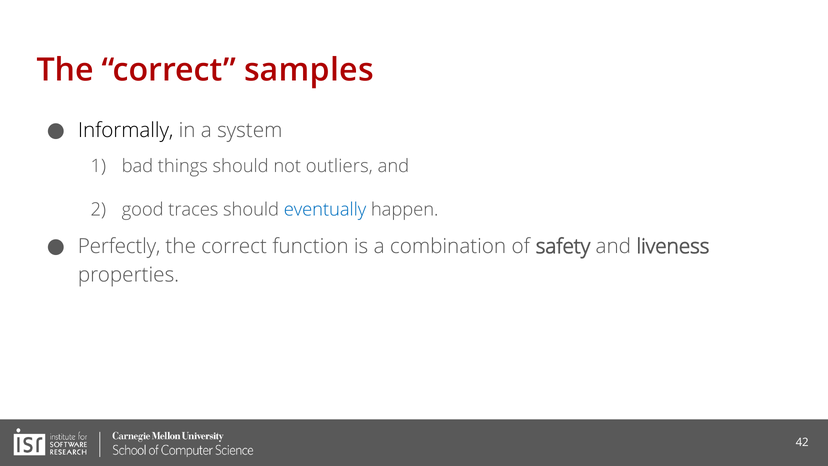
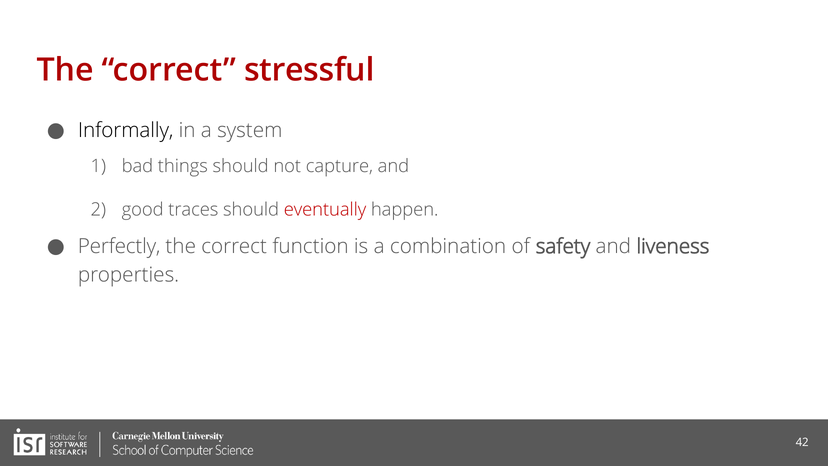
samples: samples -> stressful
outliers: outliers -> capture
eventually colour: blue -> red
